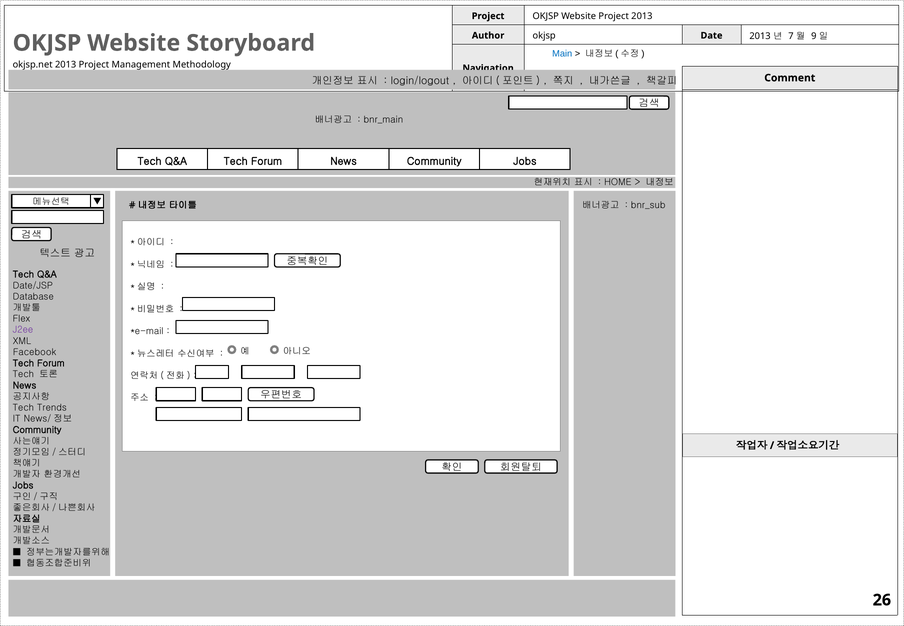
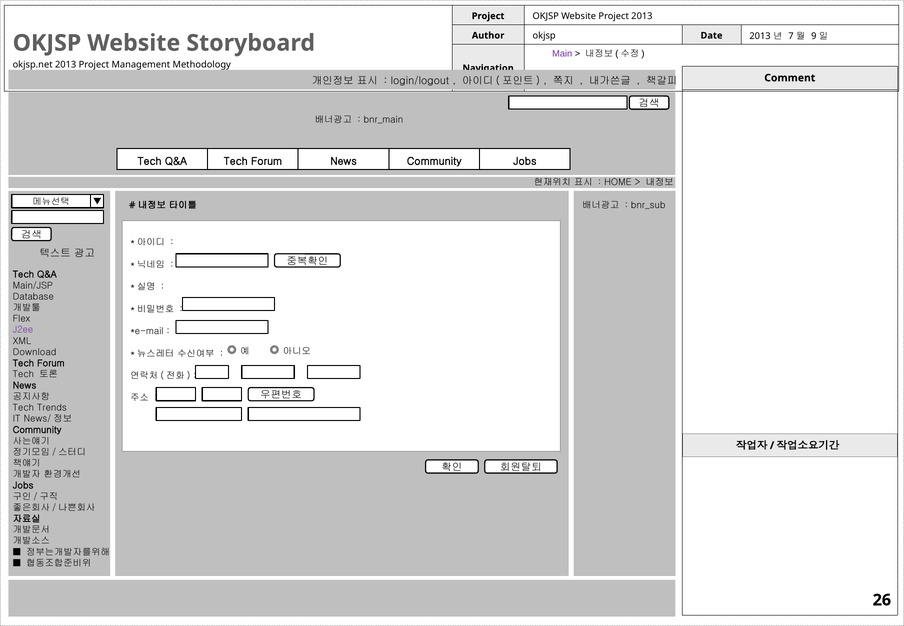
Main colour: blue -> purple
Date/JSP: Date/JSP -> Main/JSP
Facebook: Facebook -> Download
